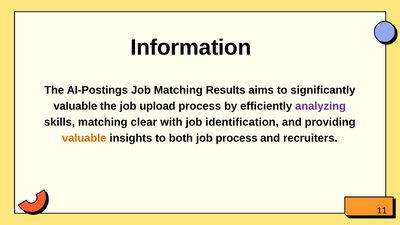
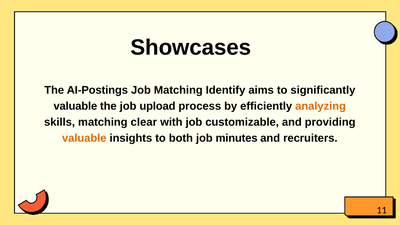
Information: Information -> Showcases
Results: Results -> Identify
analyzing colour: purple -> orange
identification: identification -> customizable
job process: process -> minutes
